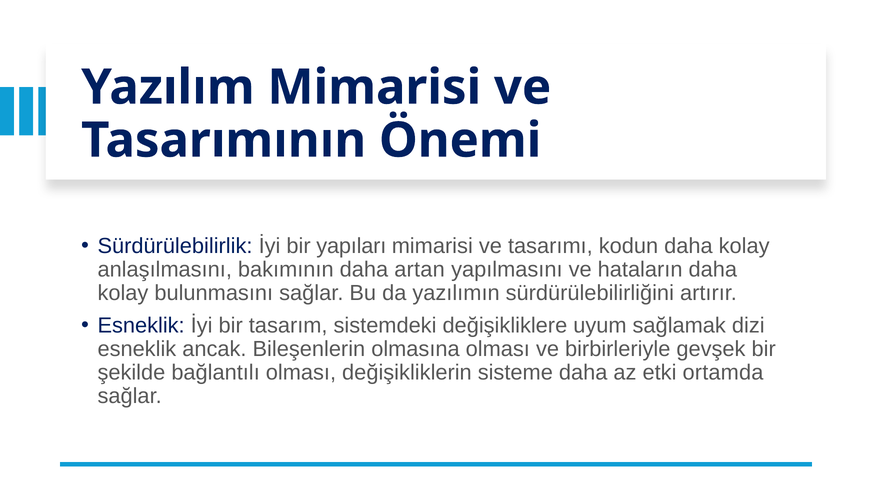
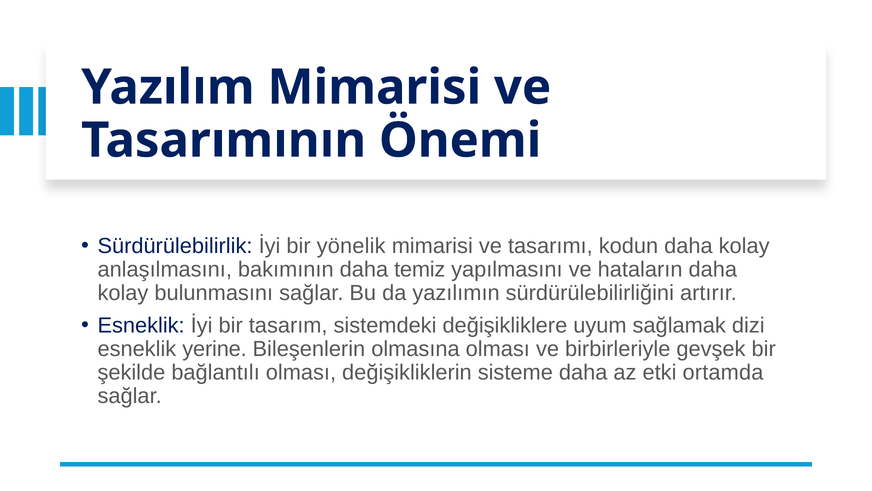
yapıları: yapıları -> yönelik
artan: artan -> temiz
ancak: ancak -> yerine
